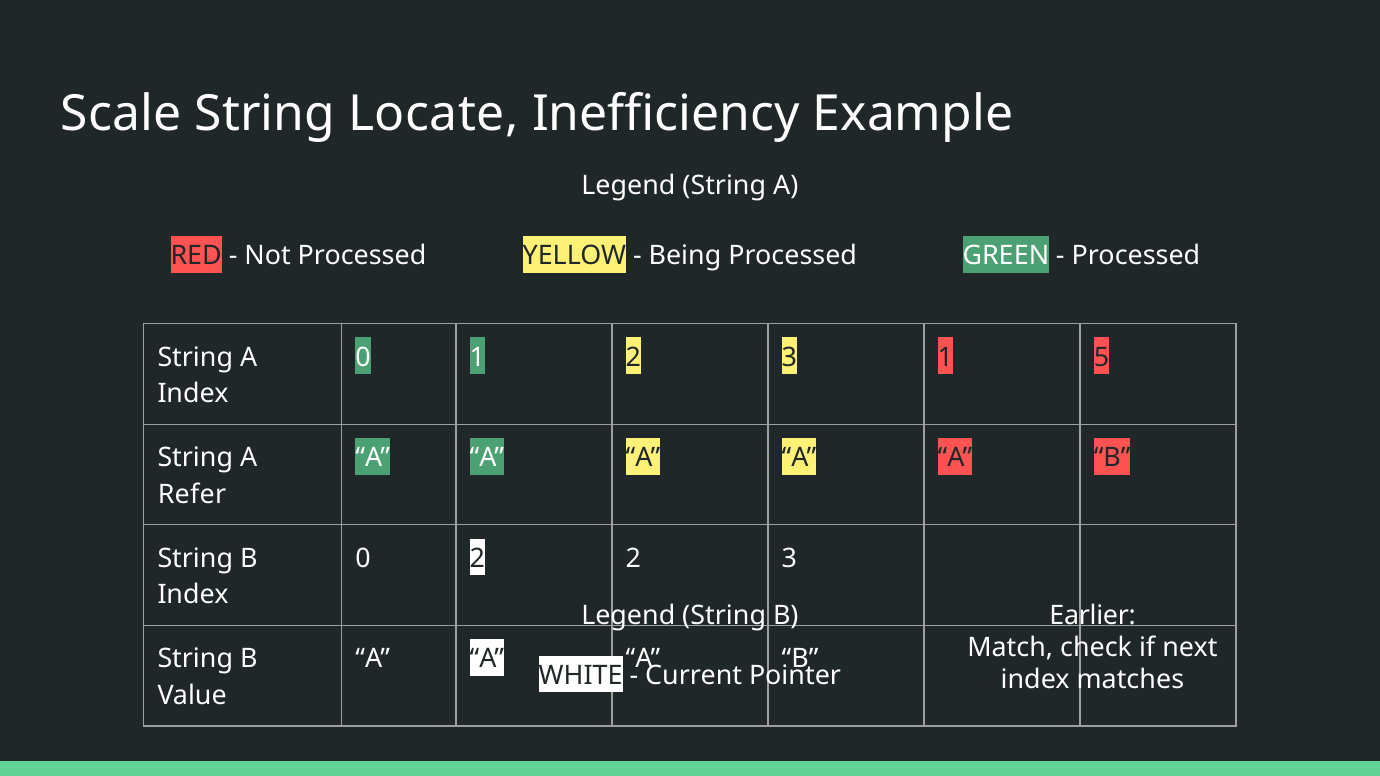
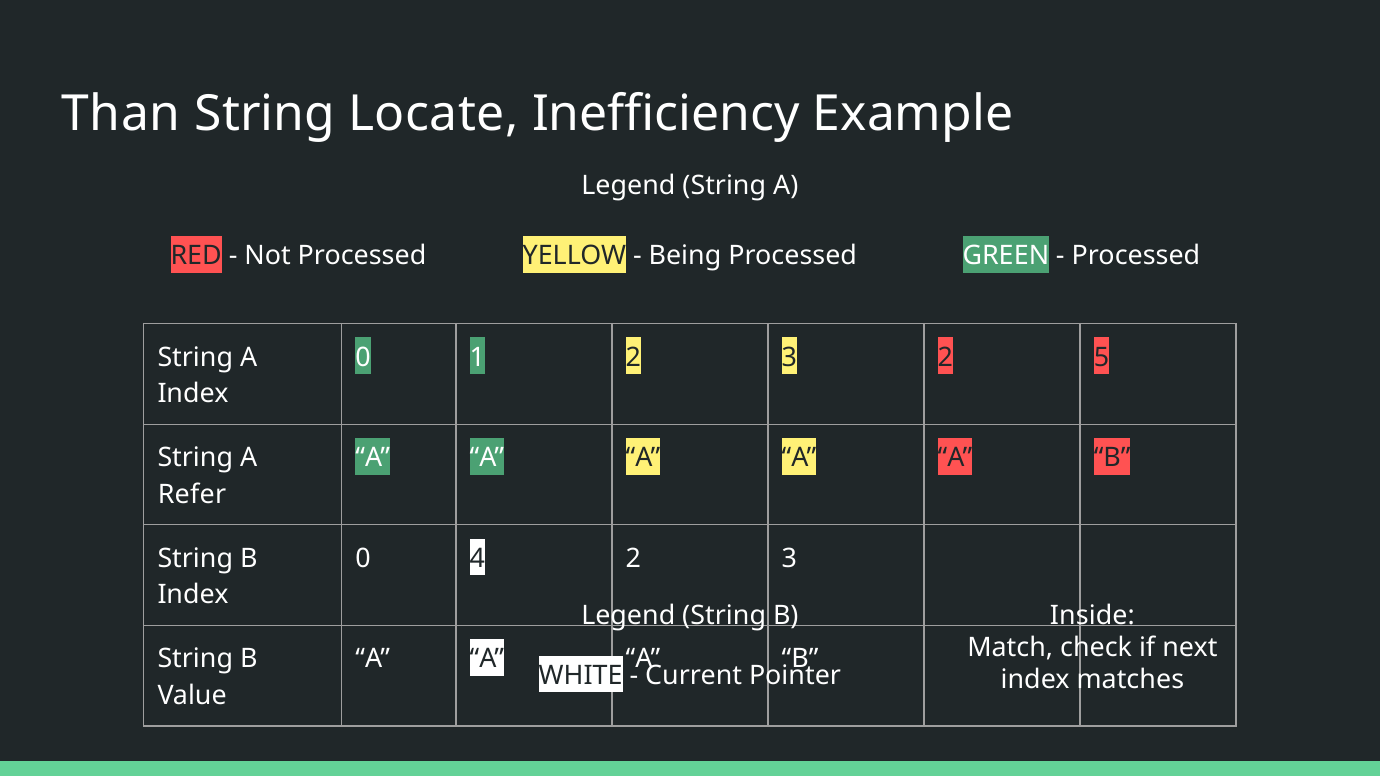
Scale: Scale -> Than
3 1: 1 -> 2
0 2: 2 -> 4
Earlier: Earlier -> Inside
